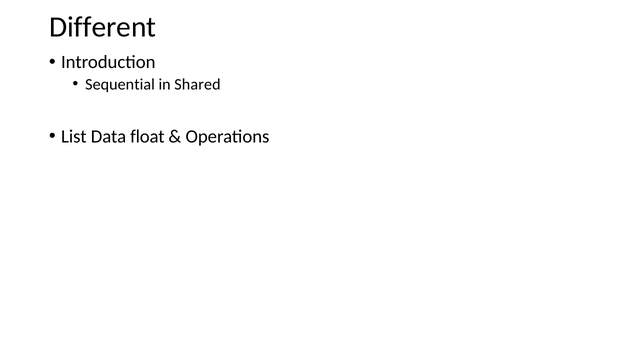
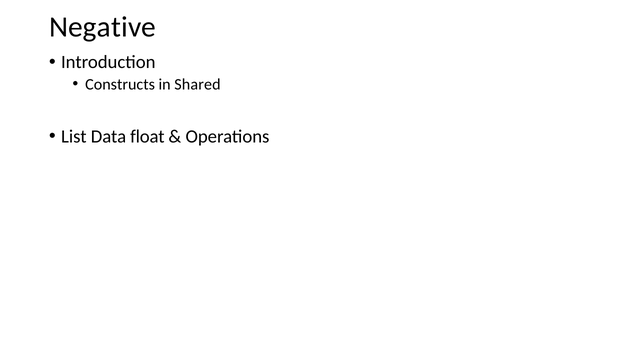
Different: Different -> Negative
Sequential: Sequential -> Constructs
